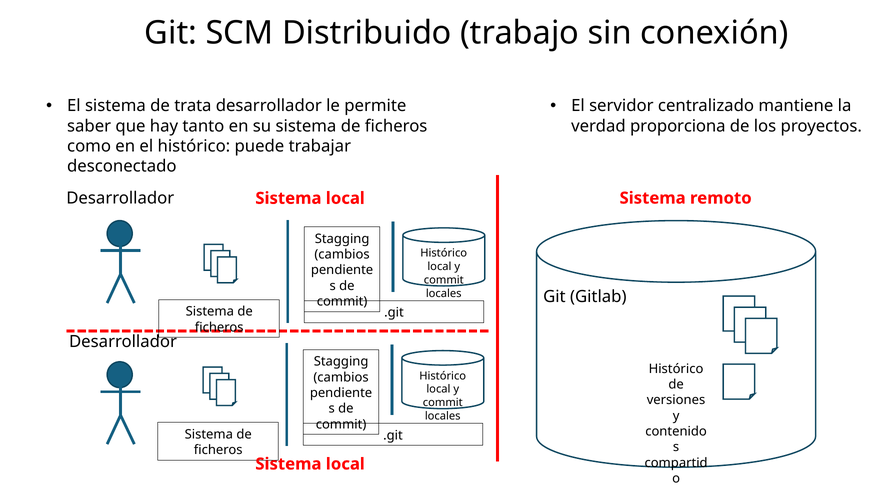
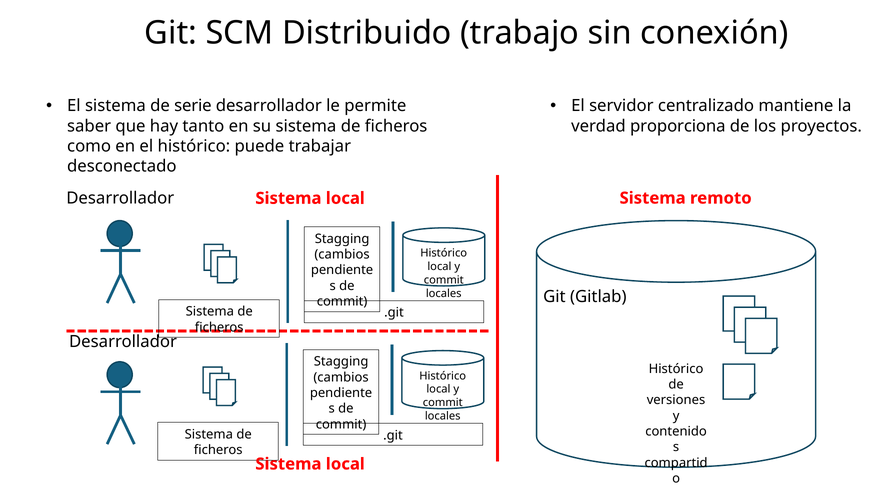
trata: trata -> serie
